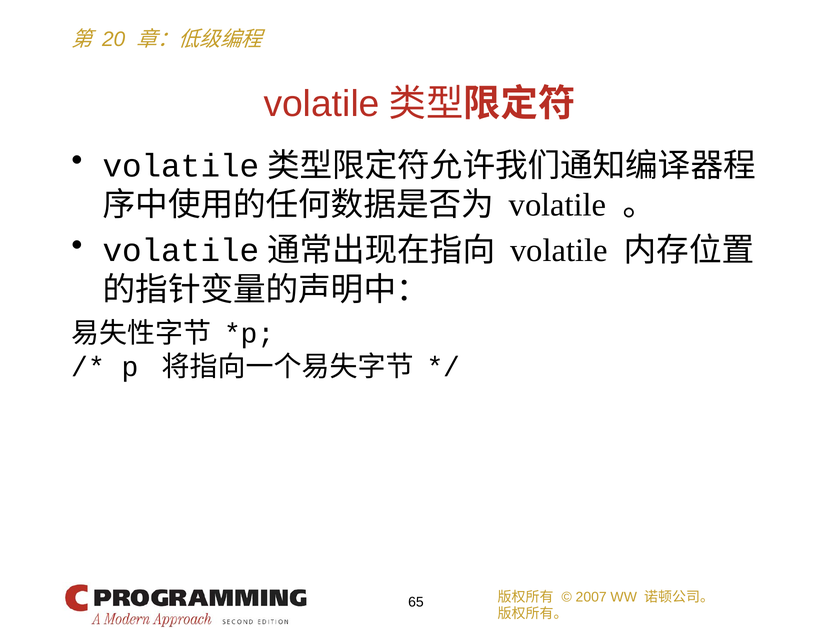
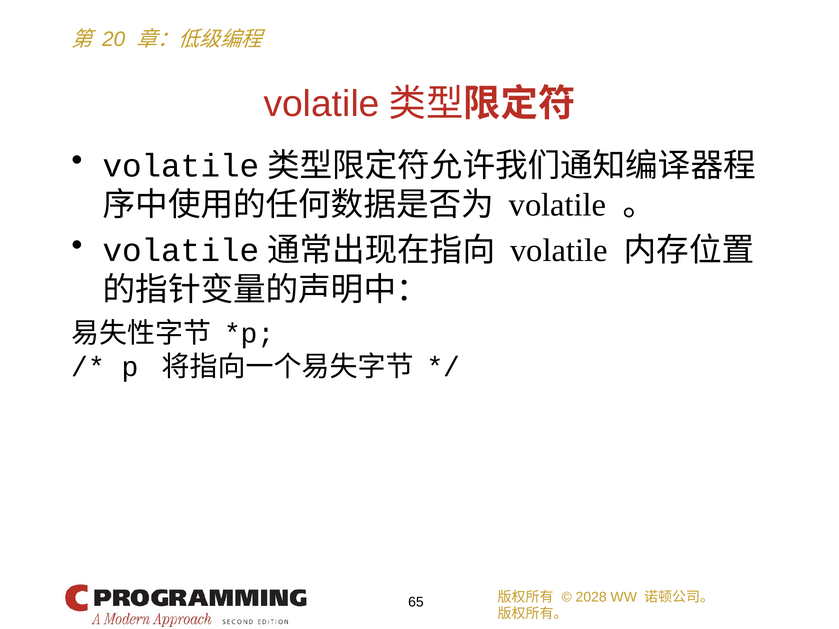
2007: 2007 -> 2028
